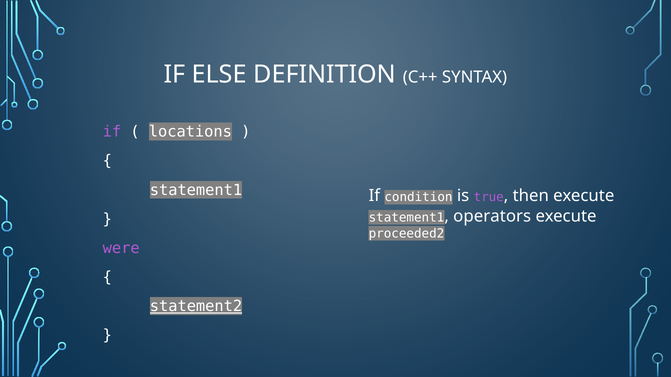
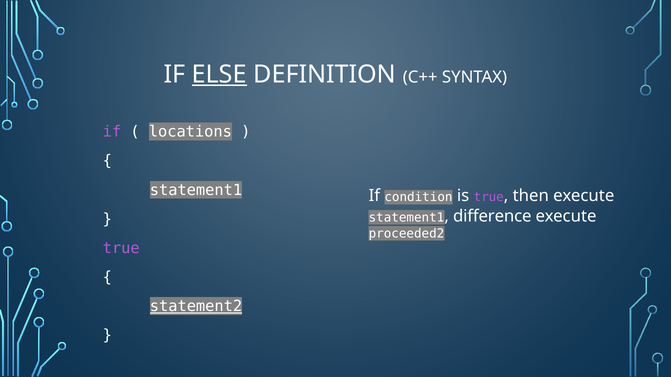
ELSE underline: none -> present
operators: operators -> difference
were at (121, 248): were -> true
